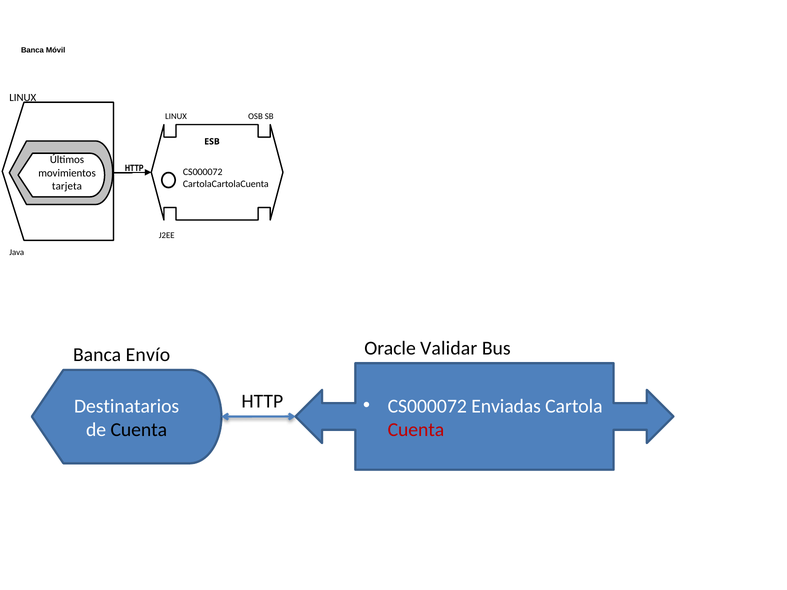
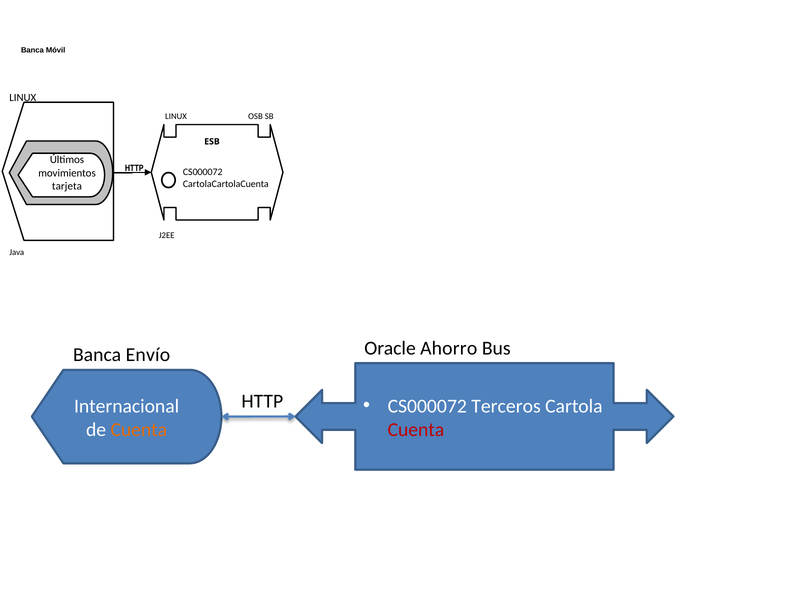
Validar: Validar -> Ahorro
Enviadas: Enviadas -> Terceros
Destinatarios: Destinatarios -> Internacional
Cuenta at (139, 430) colour: black -> orange
